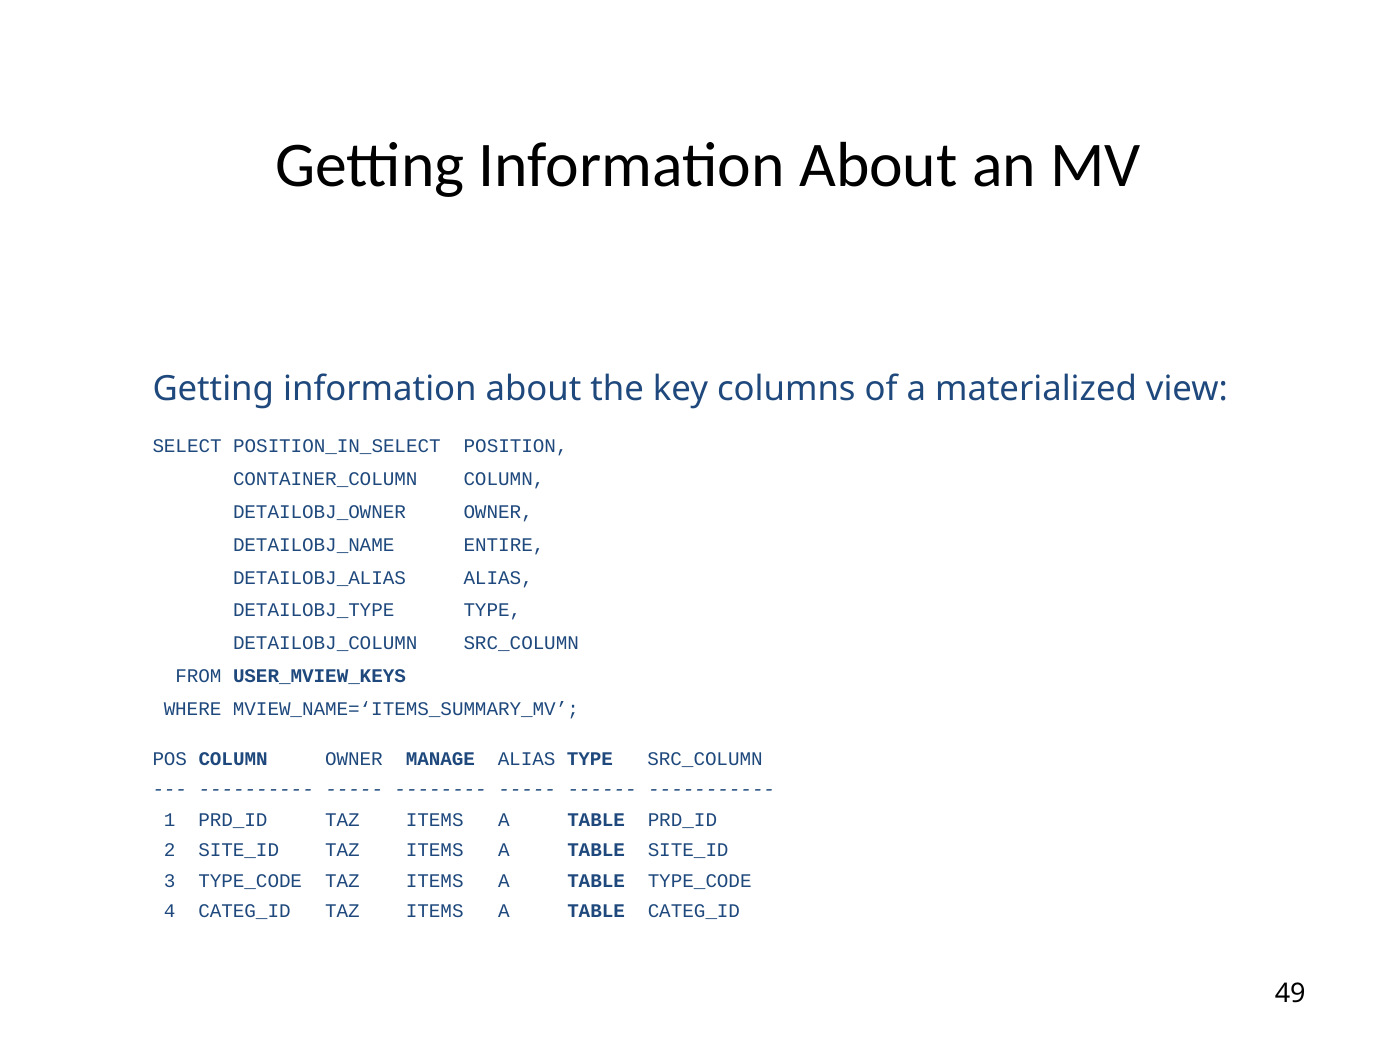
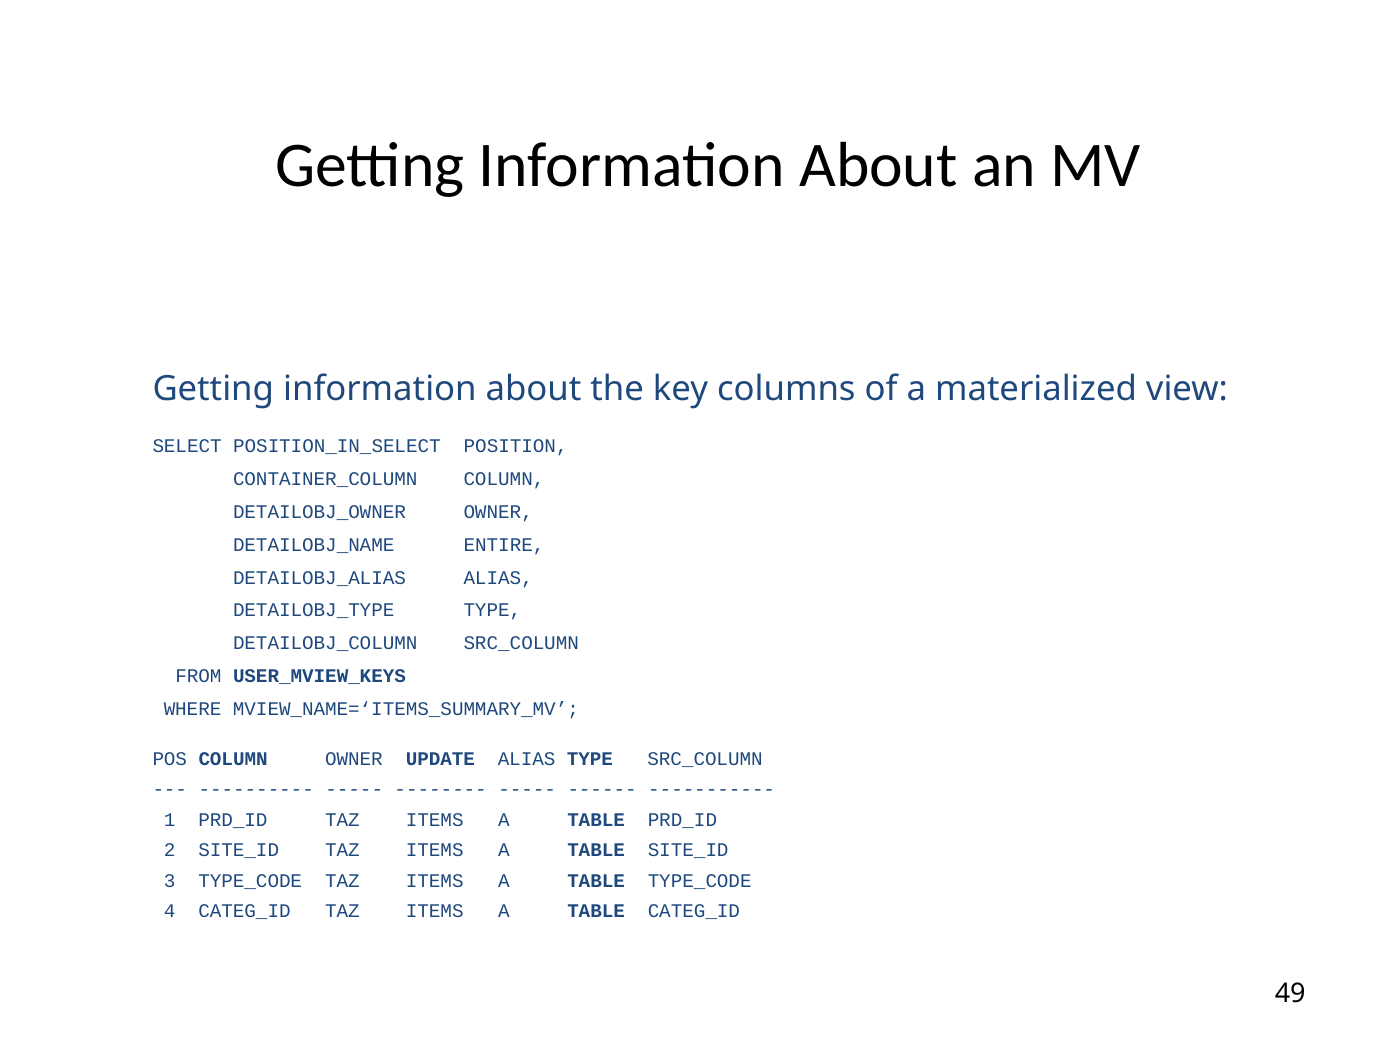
MANAGE: MANAGE -> UPDATE
